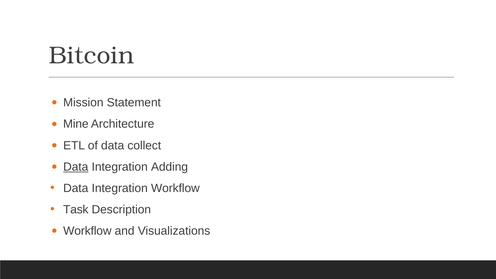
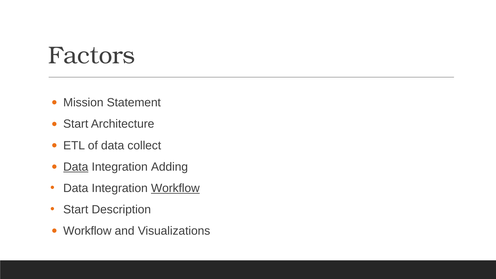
Bitcoin: Bitcoin -> Factors
Mine at (76, 124): Mine -> Start
Workflow at (175, 188) underline: none -> present
Task at (76, 210): Task -> Start
